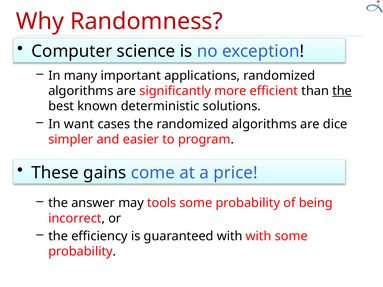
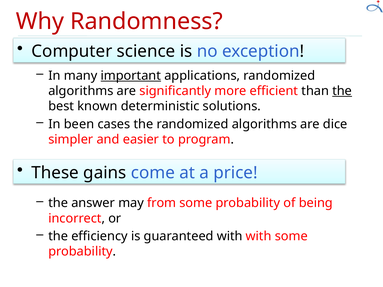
important underline: none -> present
want: want -> been
tools: tools -> from
